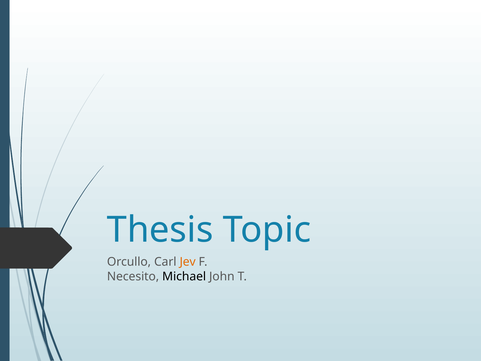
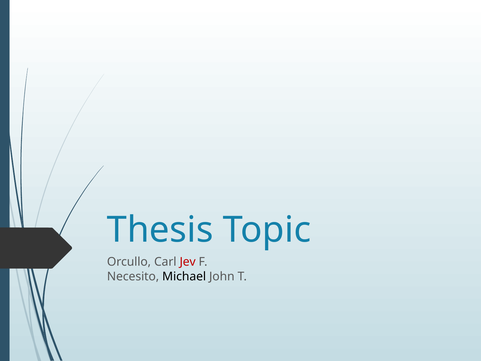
Jev colour: orange -> red
